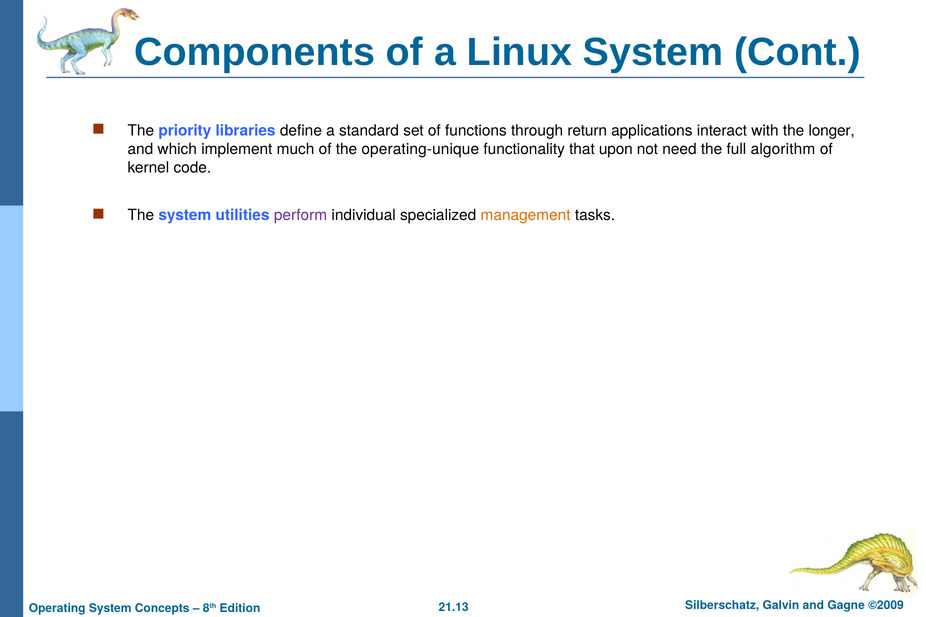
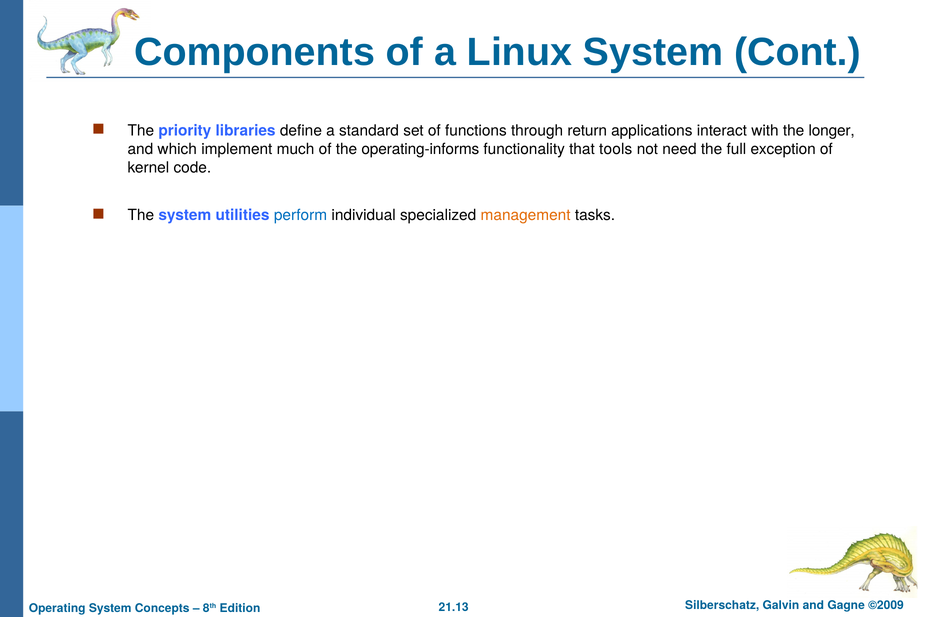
operating-unique: operating-unique -> operating-informs
upon: upon -> tools
algorithm: algorithm -> exception
perform colour: purple -> blue
